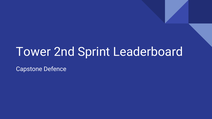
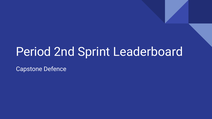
Tower: Tower -> Period
